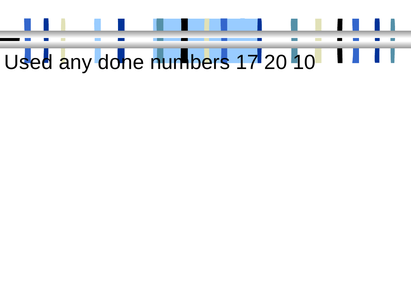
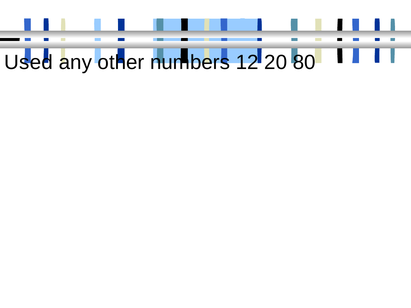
done: done -> other
17: 17 -> 12
10: 10 -> 80
